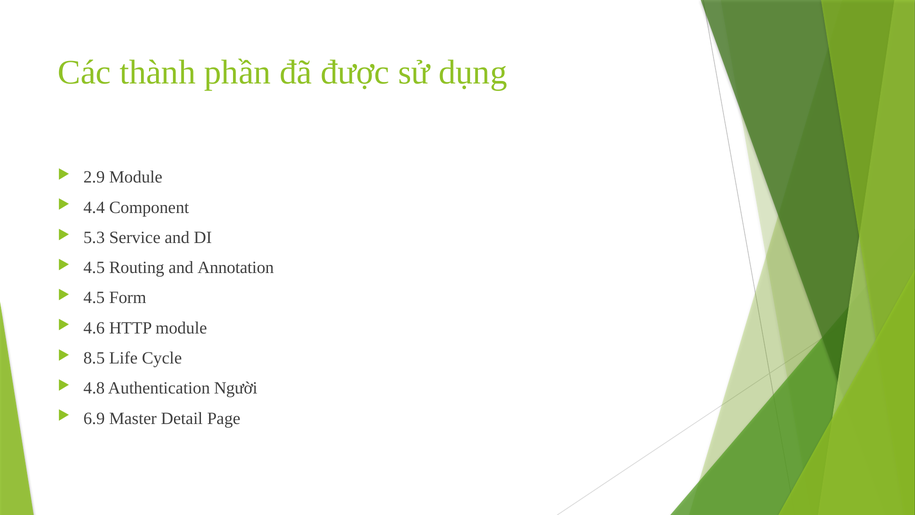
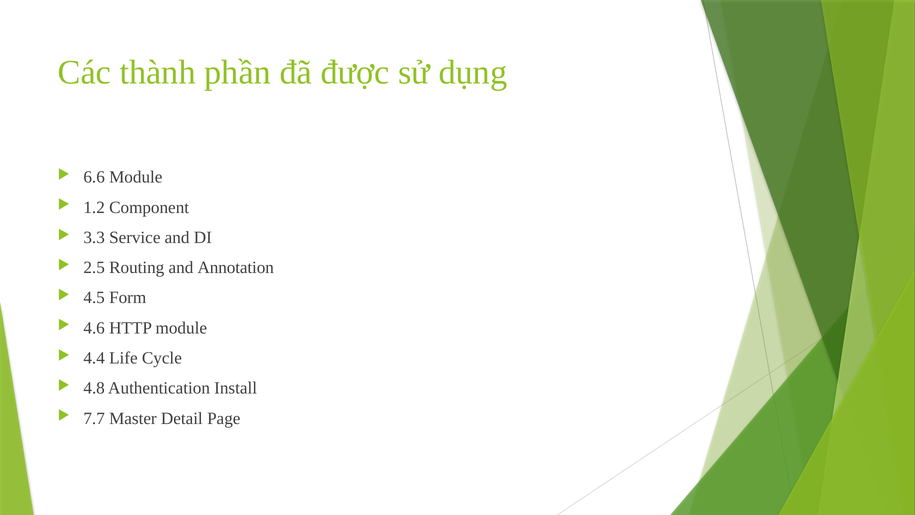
2.9: 2.9 -> 6.6
4.4: 4.4 -> 1.2
5.3: 5.3 -> 3.3
4.5 at (94, 267): 4.5 -> 2.5
8.5: 8.5 -> 4.4
Người: Người -> Install
6.9: 6.9 -> 7.7
